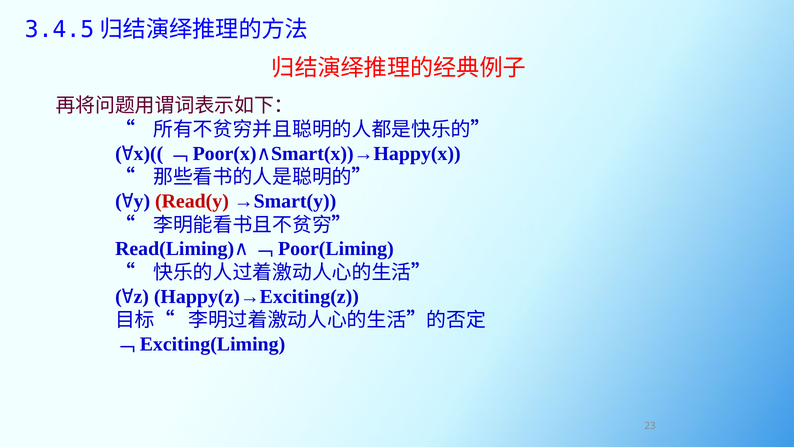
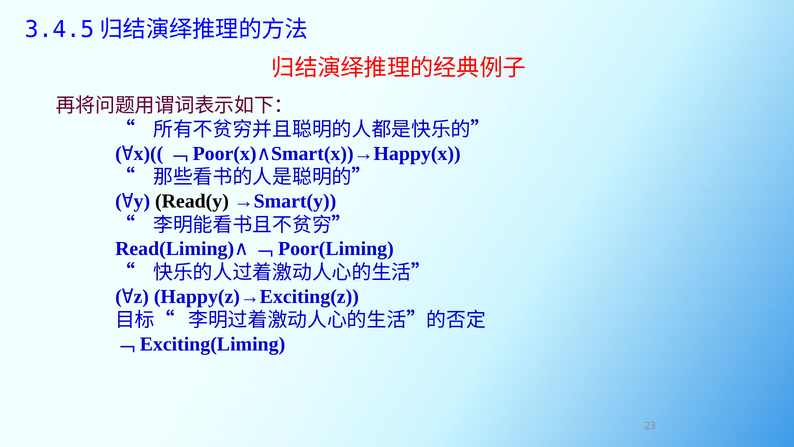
Read(y colour: red -> black
